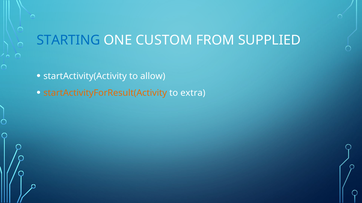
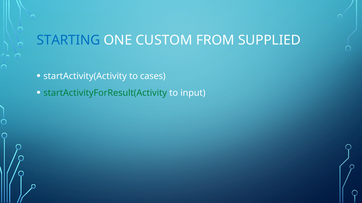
allow: allow -> cases
startActivityForResult(Activity colour: orange -> green
extra: extra -> input
